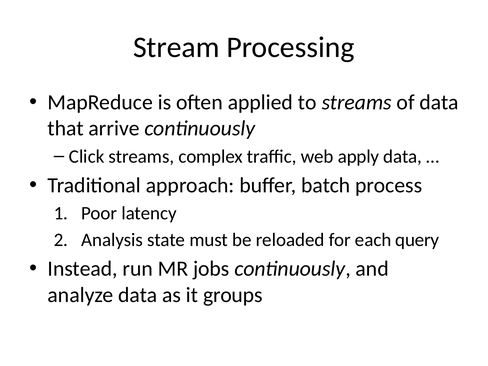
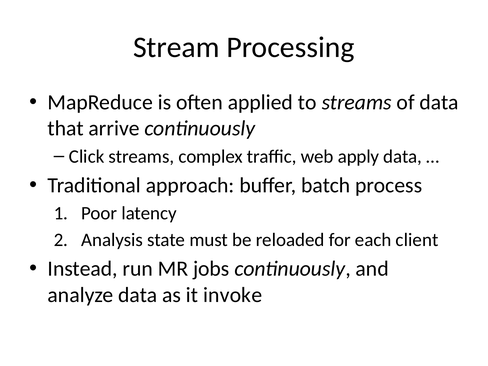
query: query -> client
groups: groups -> invoke
